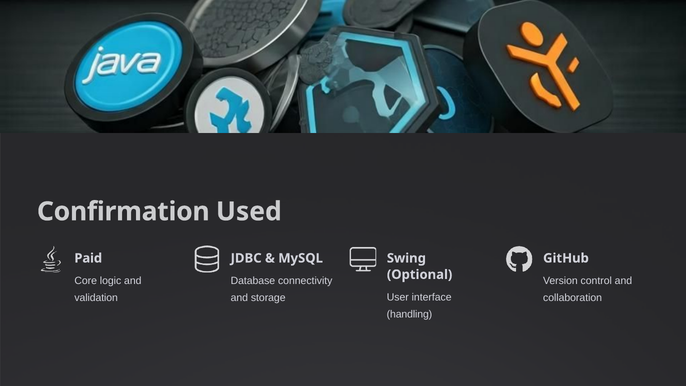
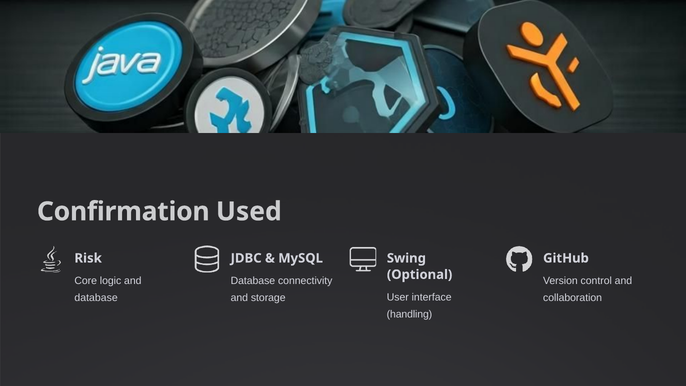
Paid: Paid -> Risk
validation at (96, 298): validation -> database
